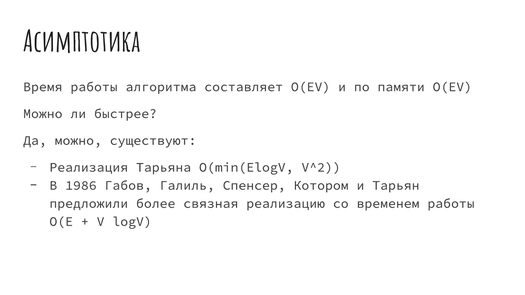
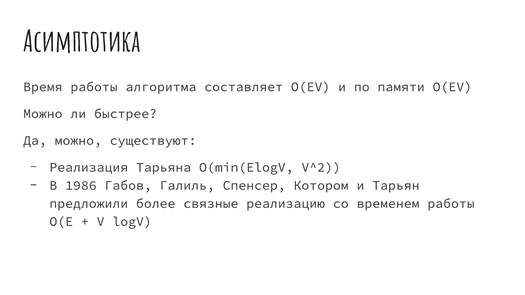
связная: связная -> связные
